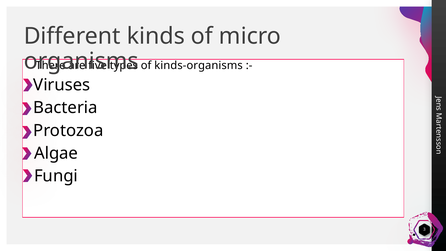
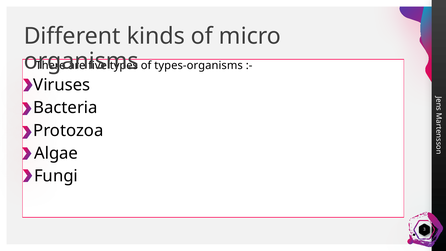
kinds-organisms: kinds-organisms -> types-organisms
